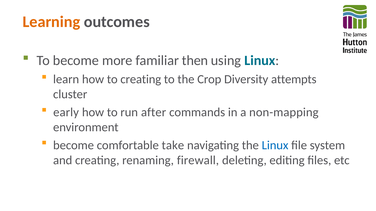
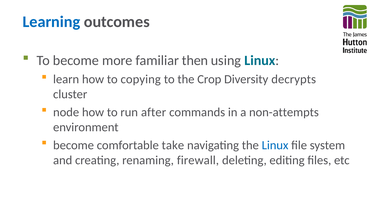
Learning colour: orange -> blue
to creating: creating -> copying
attempts: attempts -> decrypts
early: early -> node
non-mapping: non-mapping -> non-attempts
